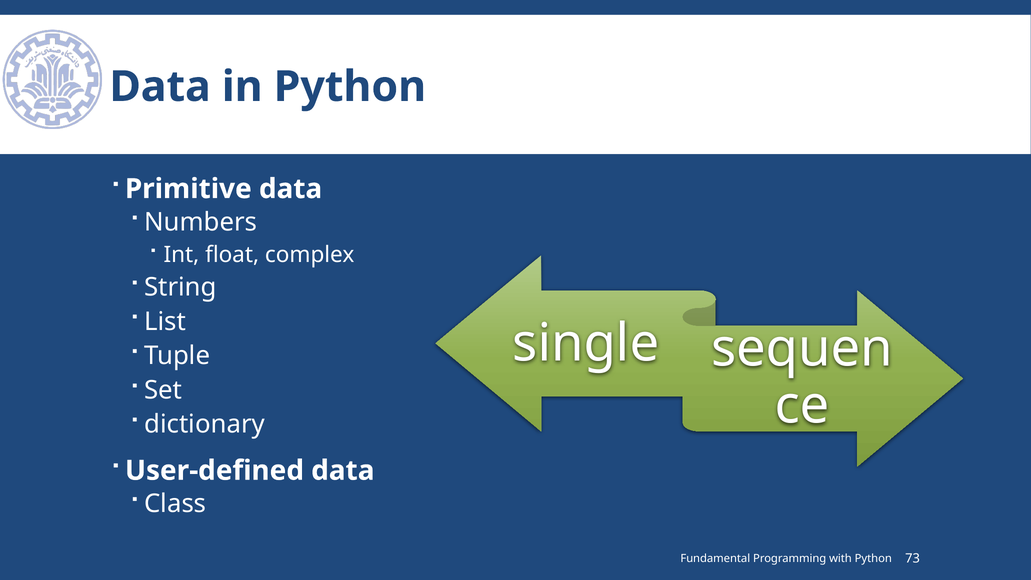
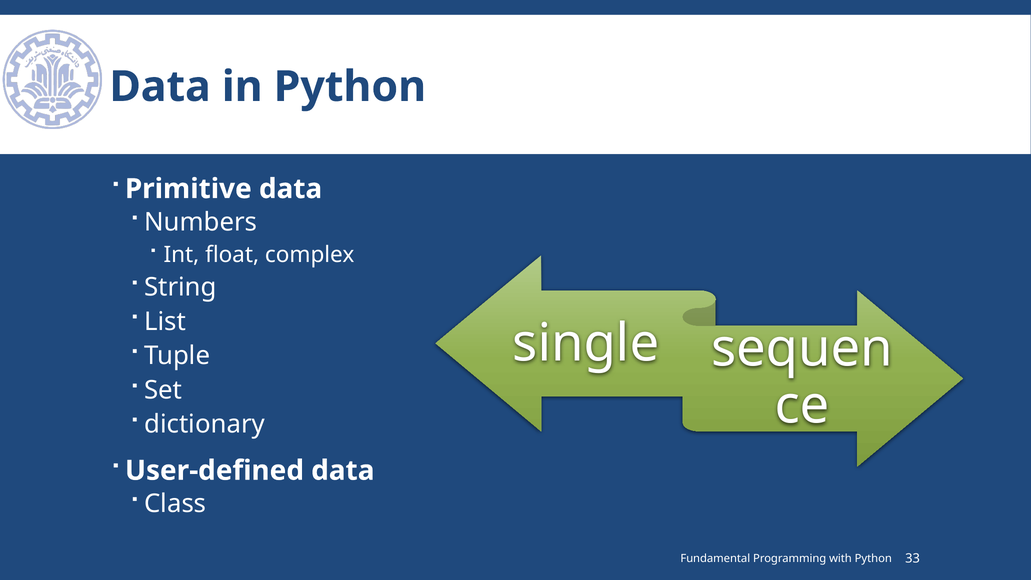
73: 73 -> 33
